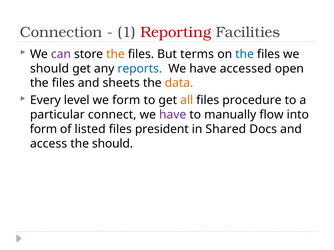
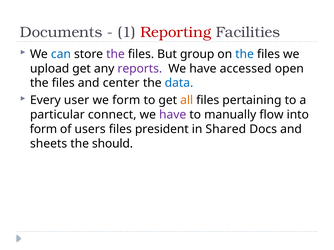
Connection: Connection -> Documents
can colour: purple -> blue
the at (115, 54) colour: orange -> purple
terms: terms -> group
should at (50, 69): should -> upload
reports colour: blue -> purple
sheets: sheets -> center
data colour: orange -> blue
level: level -> user
procedure: procedure -> pertaining
listed: listed -> users
access: access -> sheets
